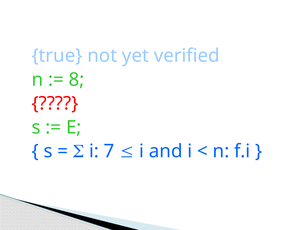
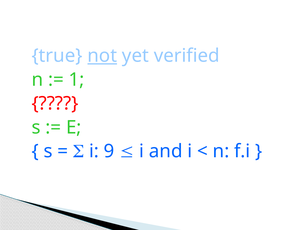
not underline: none -> present
8: 8 -> 1
7: 7 -> 9
